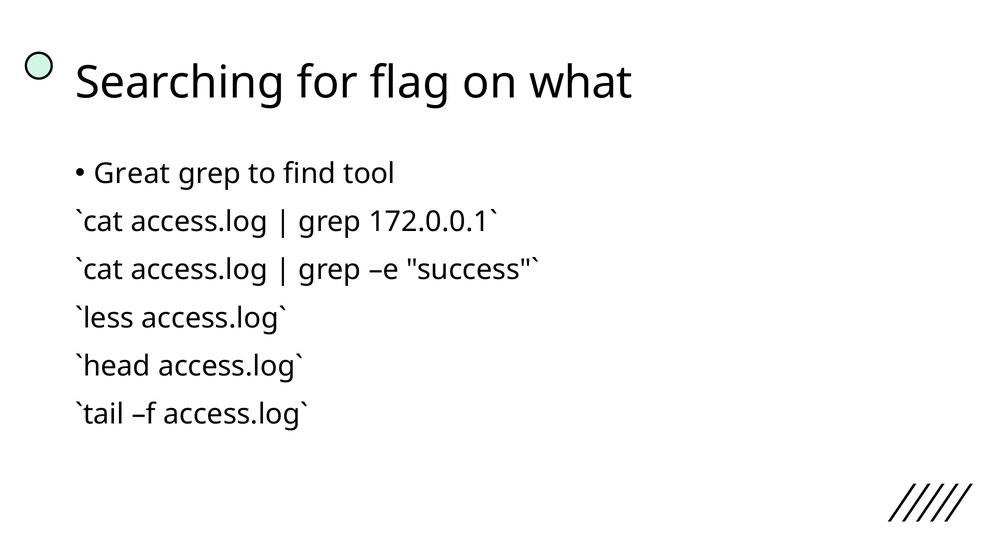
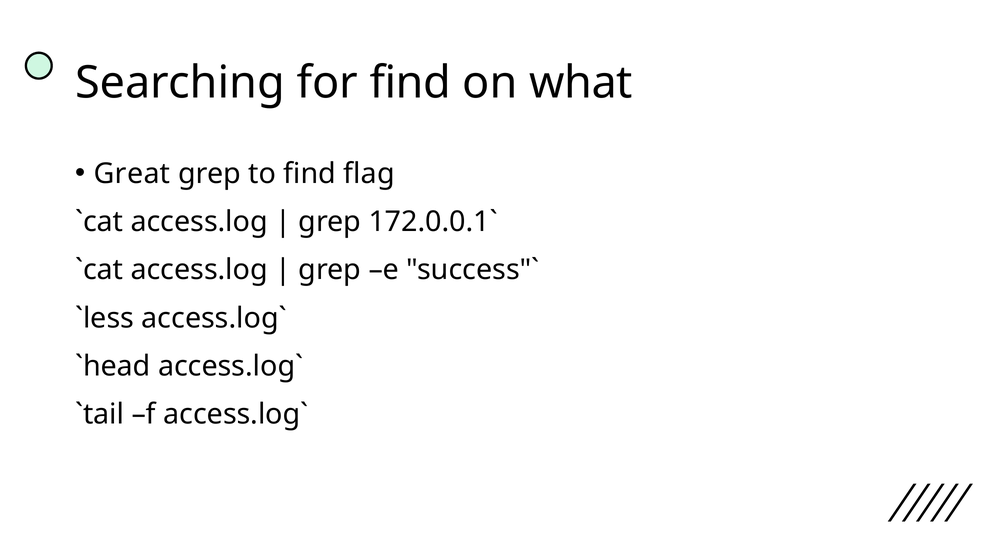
for flag: flag -> find
tool: tool -> flag
